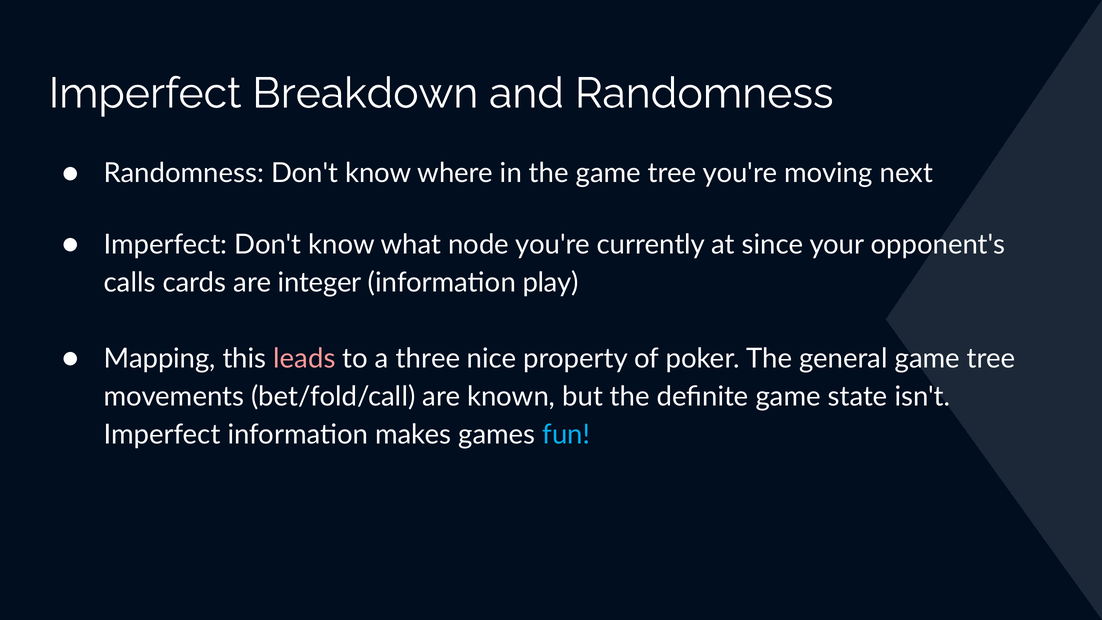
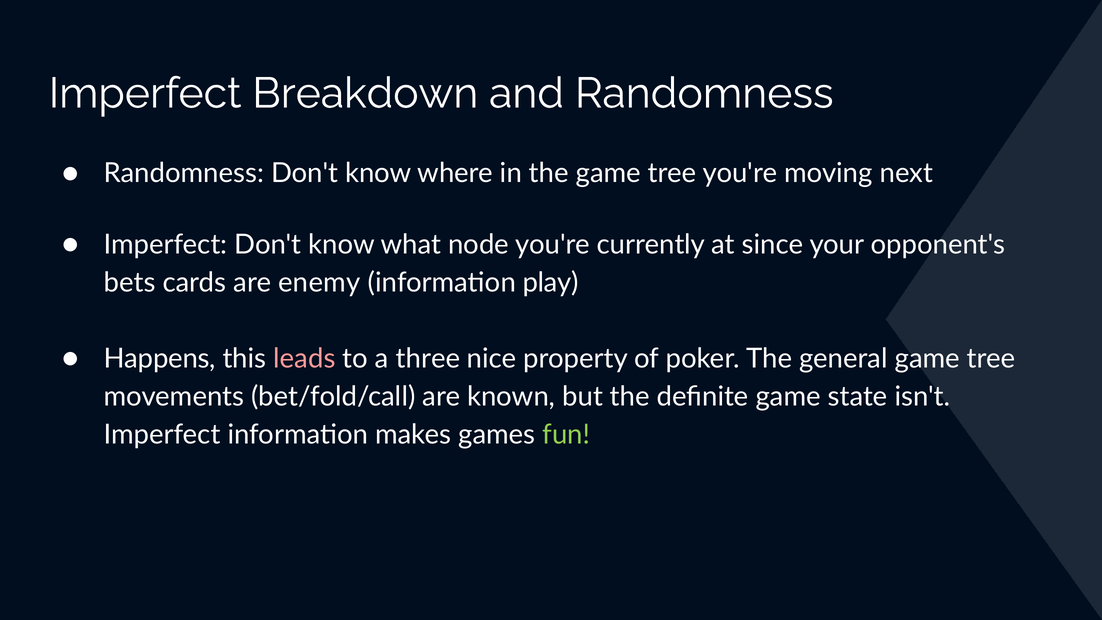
calls: calls -> bets
integer: integer -> enemy
Mapping: Mapping -> Happens
fun colour: light blue -> light green
